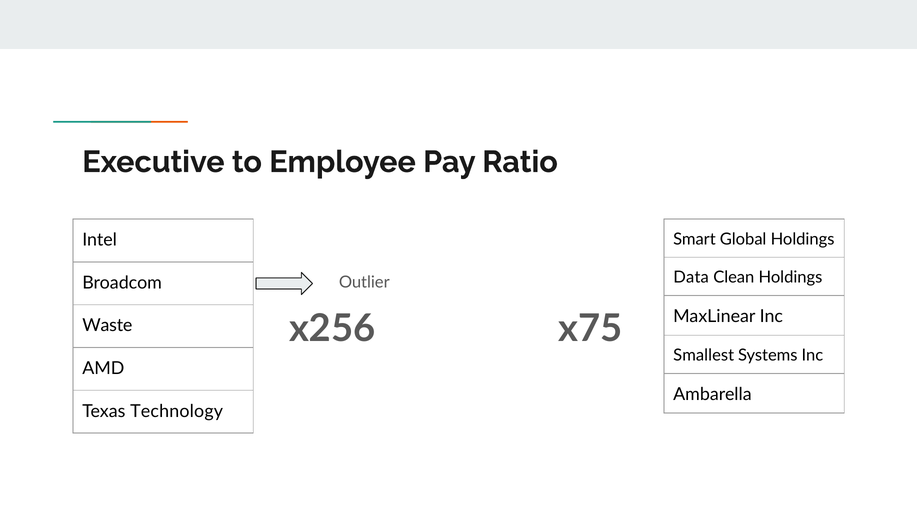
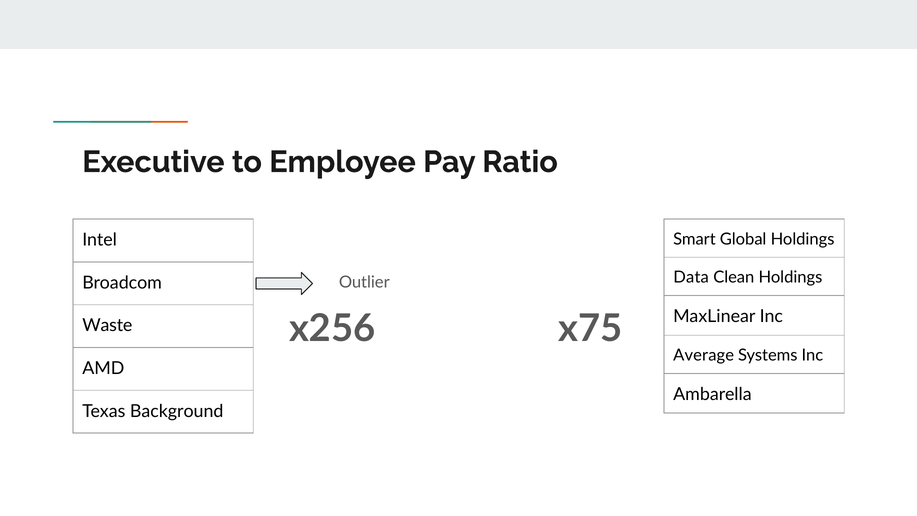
Smallest: Smallest -> Average
Technology: Technology -> Background
